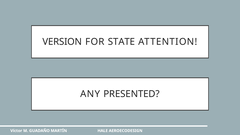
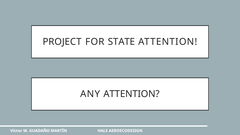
VERSION: VERSION -> PROJECT
ANY PRESENTED: PRESENTED -> ATTENTION
